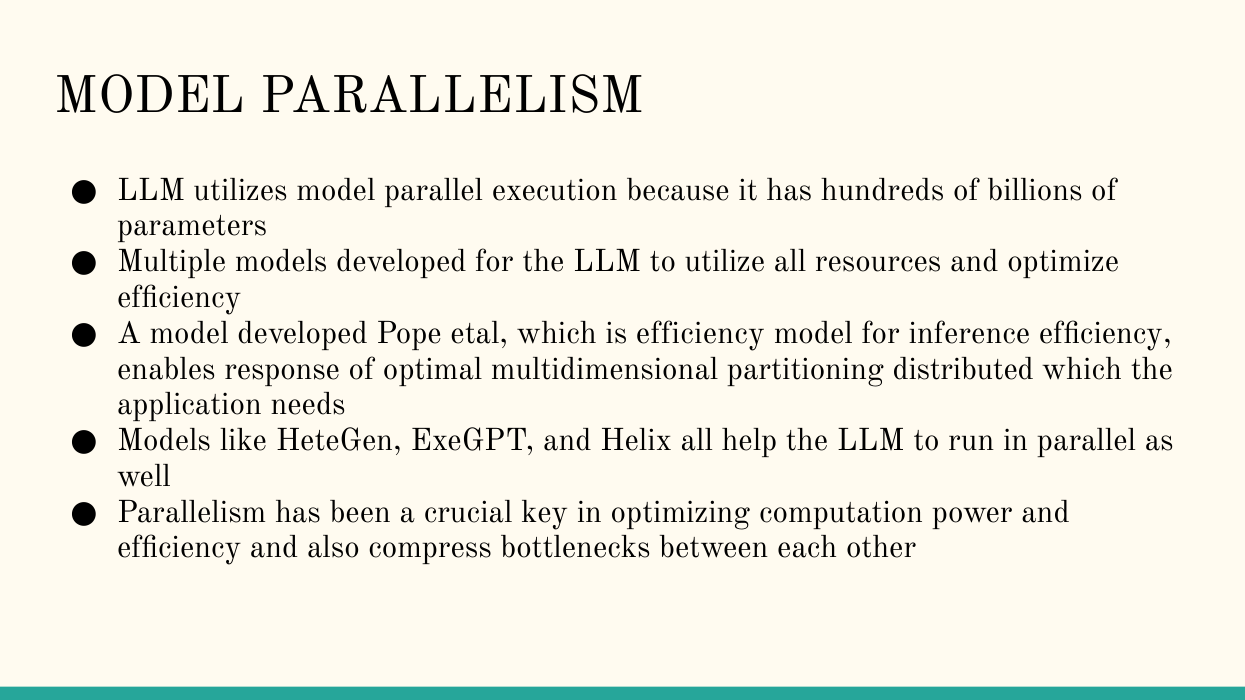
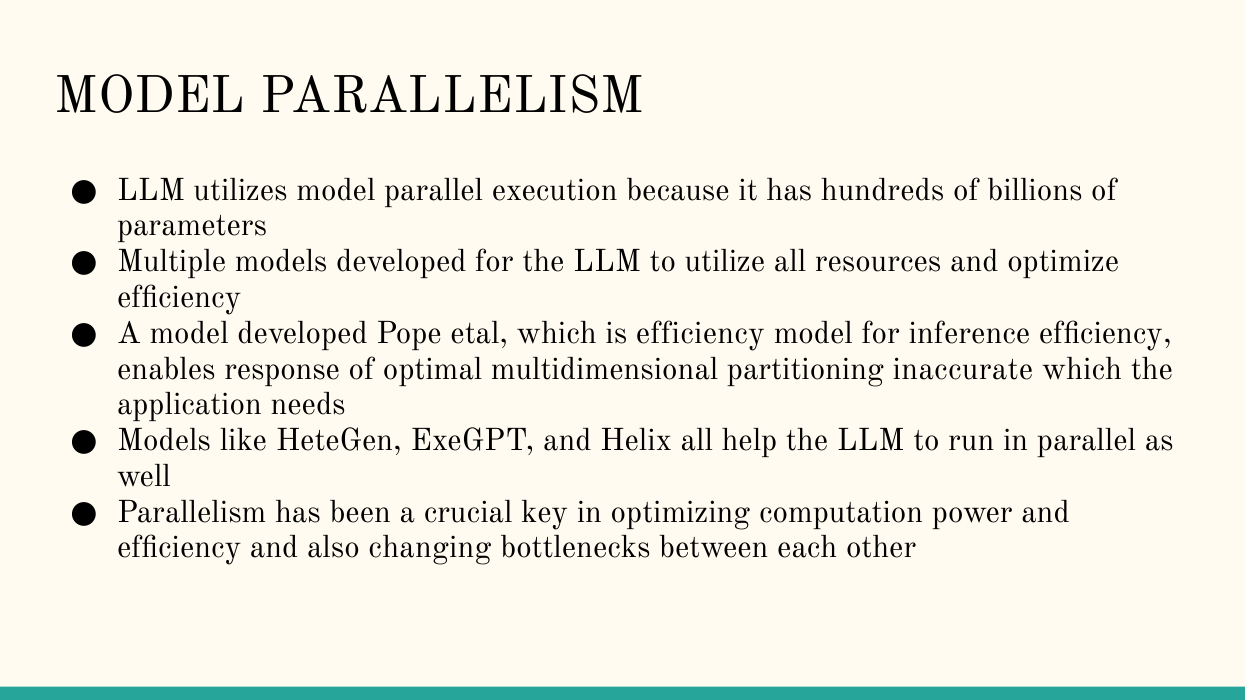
distributed: distributed -> inaccurate
compress: compress -> changing
